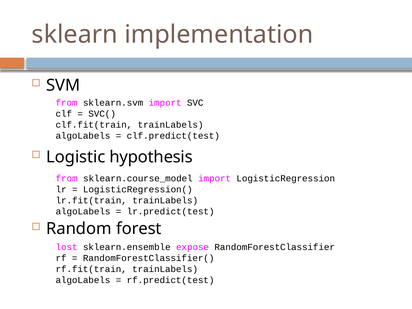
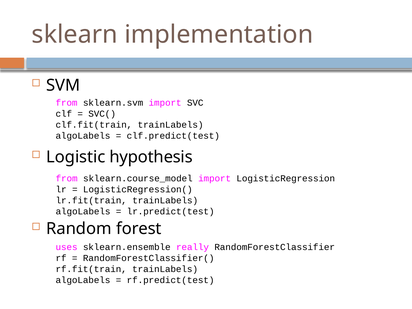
lost: lost -> uses
expose: expose -> really
